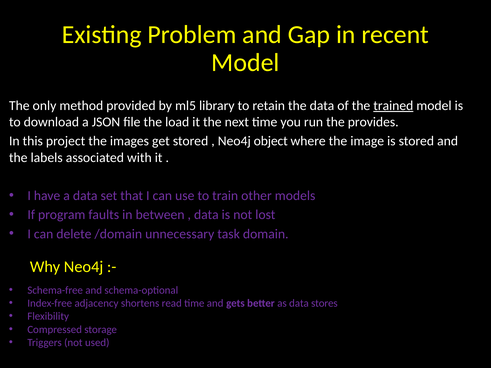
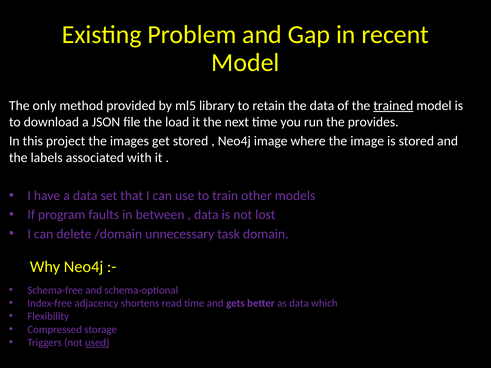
Neo4j object: object -> image
stores: stores -> which
used underline: none -> present
